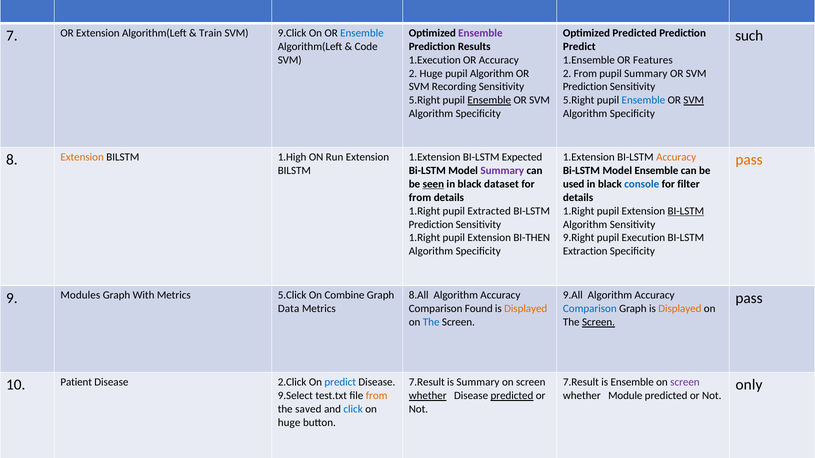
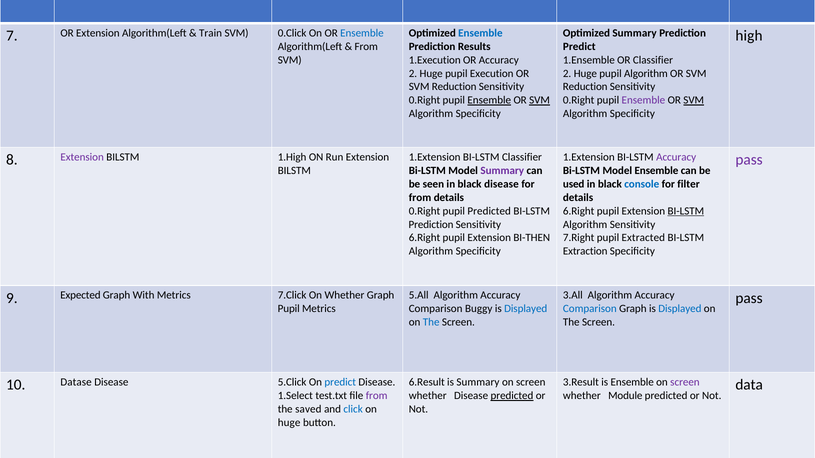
Ensemble at (480, 33) colour: purple -> blue
Optimized Predicted: Predicted -> Summary
9.Click: 9.Click -> 0.Click
such: such -> high
Code at (366, 47): Code -> From
OR Features: Features -> Classifier
pupil Algorithm: Algorithm -> Execution
From at (585, 73): From -> Huge
pupil Summary: Summary -> Algorithm
Recording at (454, 87): Recording -> Reduction
Prediction at (585, 87): Prediction -> Reduction
5.Right at (425, 100): 5.Right -> 0.Right
SVM at (540, 100) underline: none -> present
5.Right at (579, 100): 5.Right -> 0.Right
Ensemble at (643, 100) colour: blue -> purple
BI-LSTM Expected: Expected -> Classifier
Accuracy at (676, 157) colour: orange -> purple
Extension at (82, 157) colour: orange -> purple
pass at (749, 160) colour: orange -> purple
seen underline: present -> none
black dataset: dataset -> disease
1.Right at (425, 211): 1.Right -> 0.Right
pupil Extracted: Extracted -> Predicted
1.Right at (579, 211): 1.Right -> 6.Right
1.Right at (425, 238): 1.Right -> 6.Right
9.Right: 9.Right -> 7.Right
Execution: Execution -> Extracted
8.All: 8.All -> 5.All
9.All: 9.All -> 3.All
9 Modules: Modules -> Expected
5.Click: 5.Click -> 7.Click
On Combine: Combine -> Whether
Data at (289, 309): Data -> Pupil
Found: Found -> Buggy
Displayed at (526, 309) colour: orange -> blue
Displayed at (680, 309) colour: orange -> blue
Screen at (599, 323) underline: present -> none
7.Result at (427, 383): 7.Result -> 6.Result
7.Result at (581, 383): 7.Result -> 3.Result
Patient: Patient -> Datase
2.Click: 2.Click -> 5.Click
only: only -> data
9.Select: 9.Select -> 1.Select
from at (377, 396) colour: orange -> purple
whether at (428, 396) underline: present -> none
